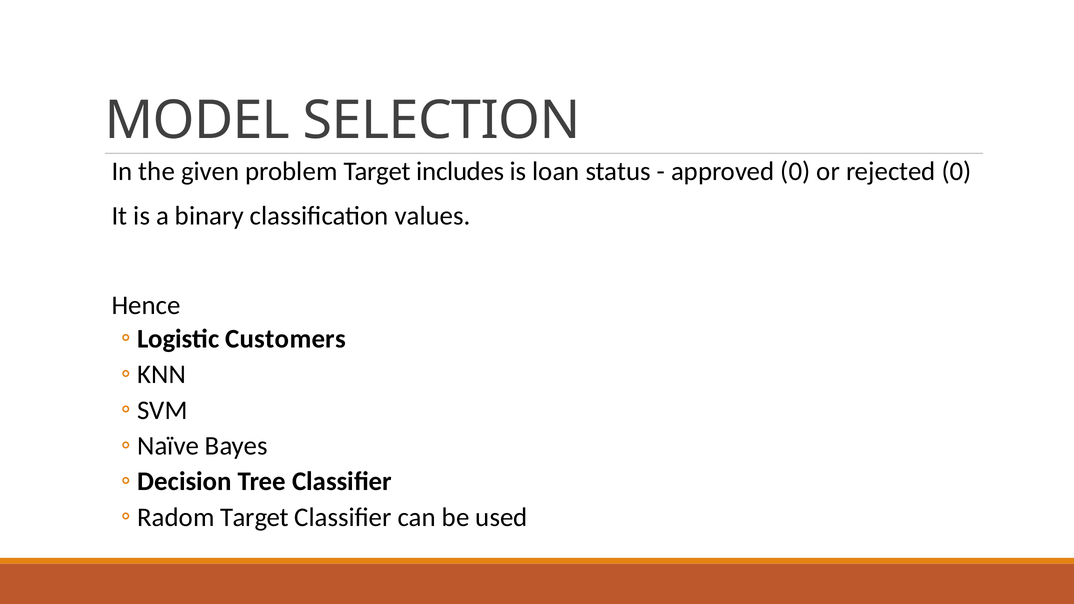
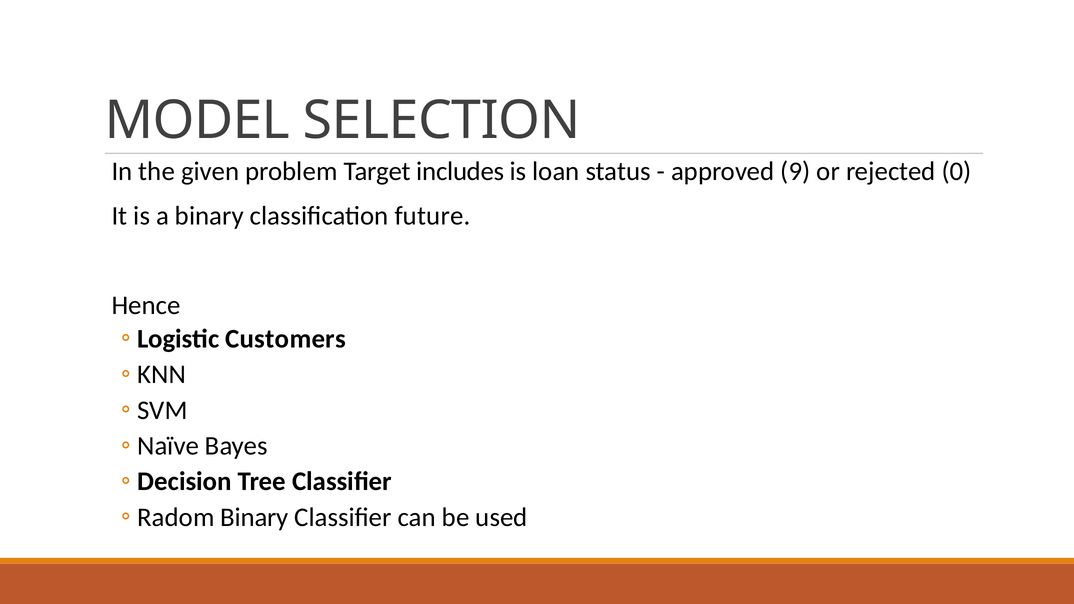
approved 0: 0 -> 9
values: values -> future
Target at (255, 517): Target -> Binary
